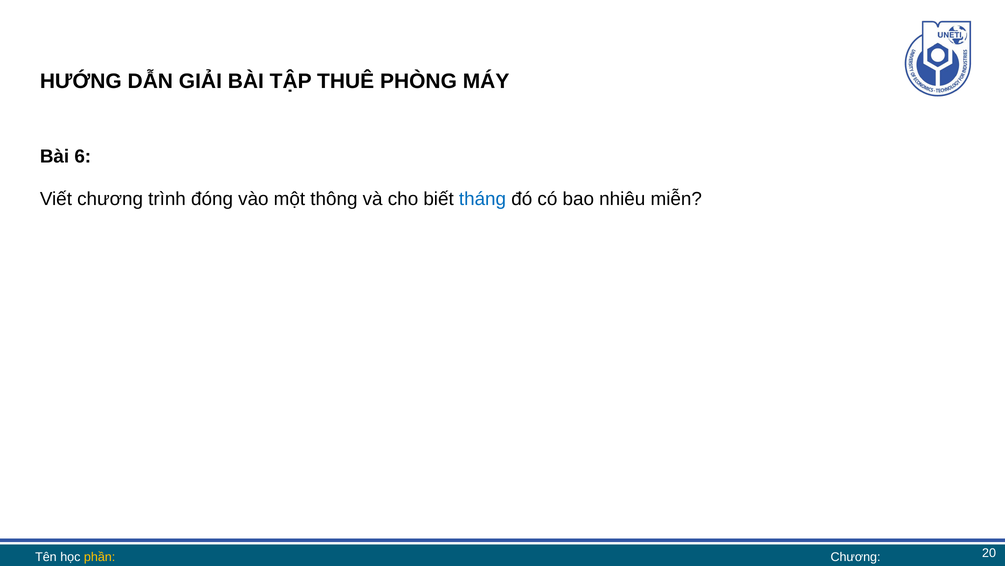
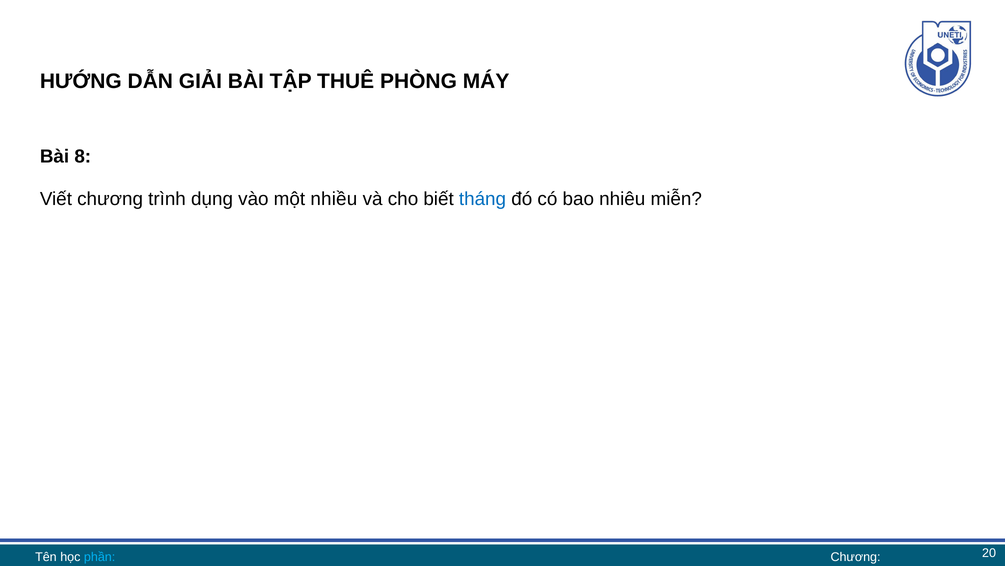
6: 6 -> 8
đóng: đóng -> dụng
thông: thông -> nhiều
phần colour: yellow -> light blue
